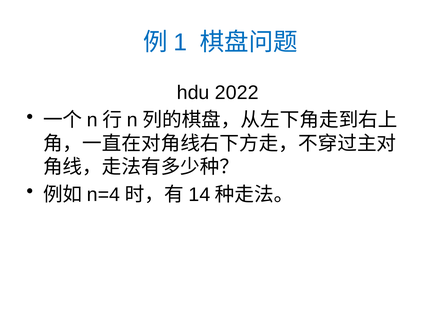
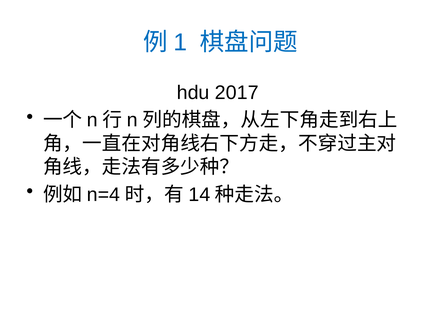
2022: 2022 -> 2017
